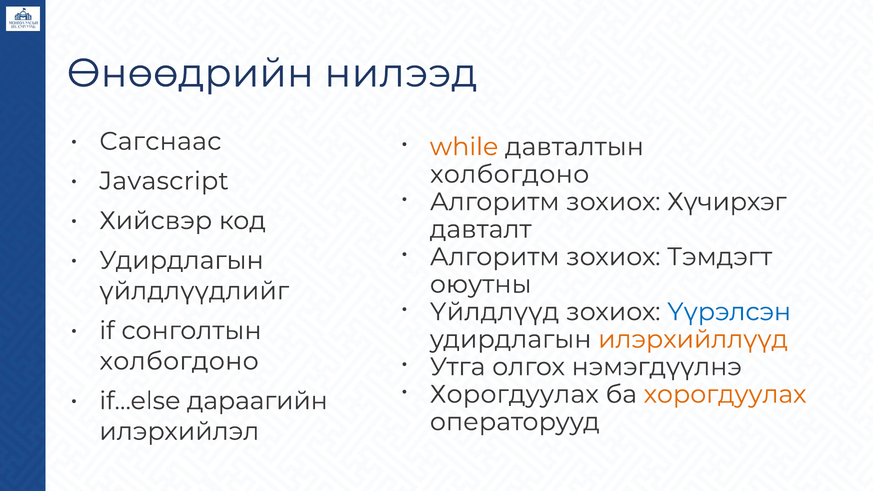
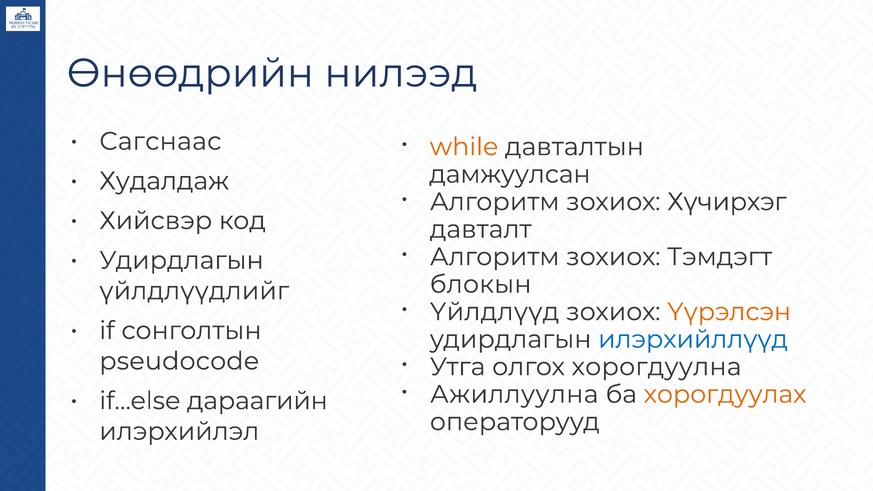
холбогдоно at (510, 174): холбогдоно -> дамжуулсан
Javascript: Javascript -> Худалдаж
оюутны: оюутны -> блокын
Үүрэлсэн colour: blue -> orange
илэрхийллүүд colour: orange -> blue
холбогдоно at (179, 361): холбогдоно -> pseudocode
нэмэгдүүлнэ: нэмэгдүүлнэ -> хорогдуулна
Хорогдуулах at (514, 394): Хорогдуулах -> Ажиллуулна
